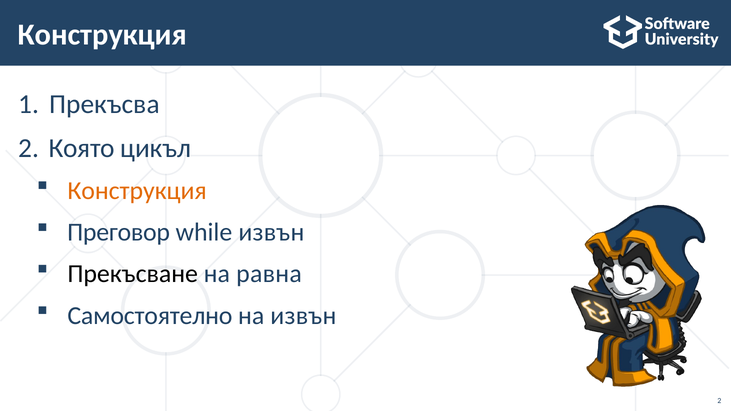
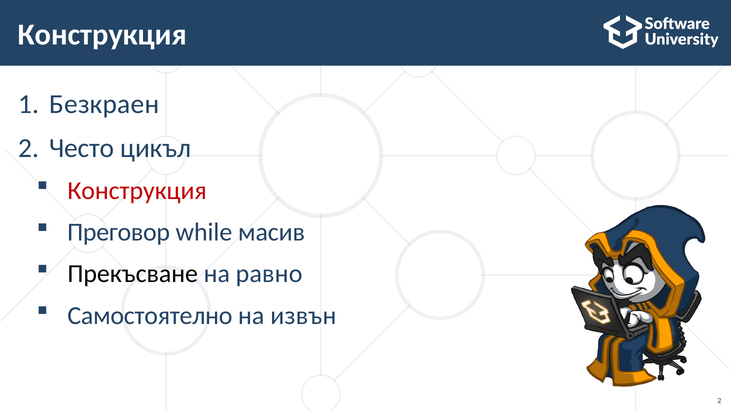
Прекъсва: Прекъсва -> Безкраен
Която: Която -> Често
Конструкция at (137, 191) colour: orange -> red
while извън: извън -> масив
равна: равна -> равно
